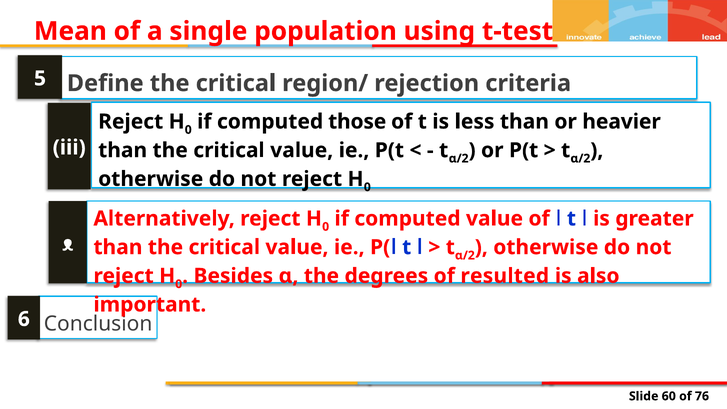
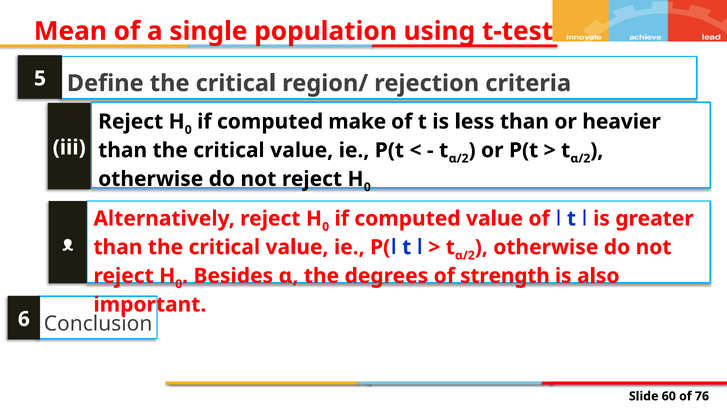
those: those -> make
resulted: resulted -> strength
